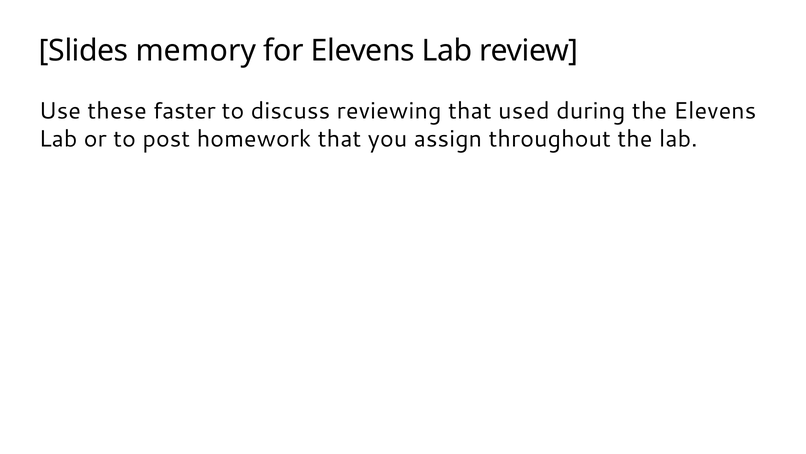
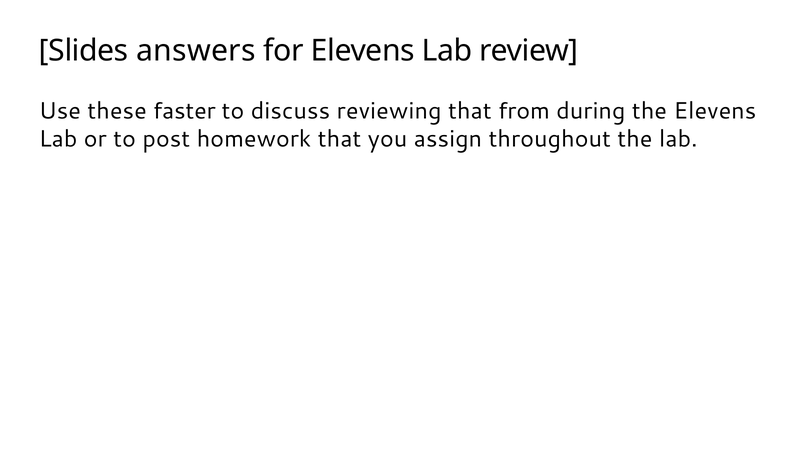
memory: memory -> answers
used: used -> from
